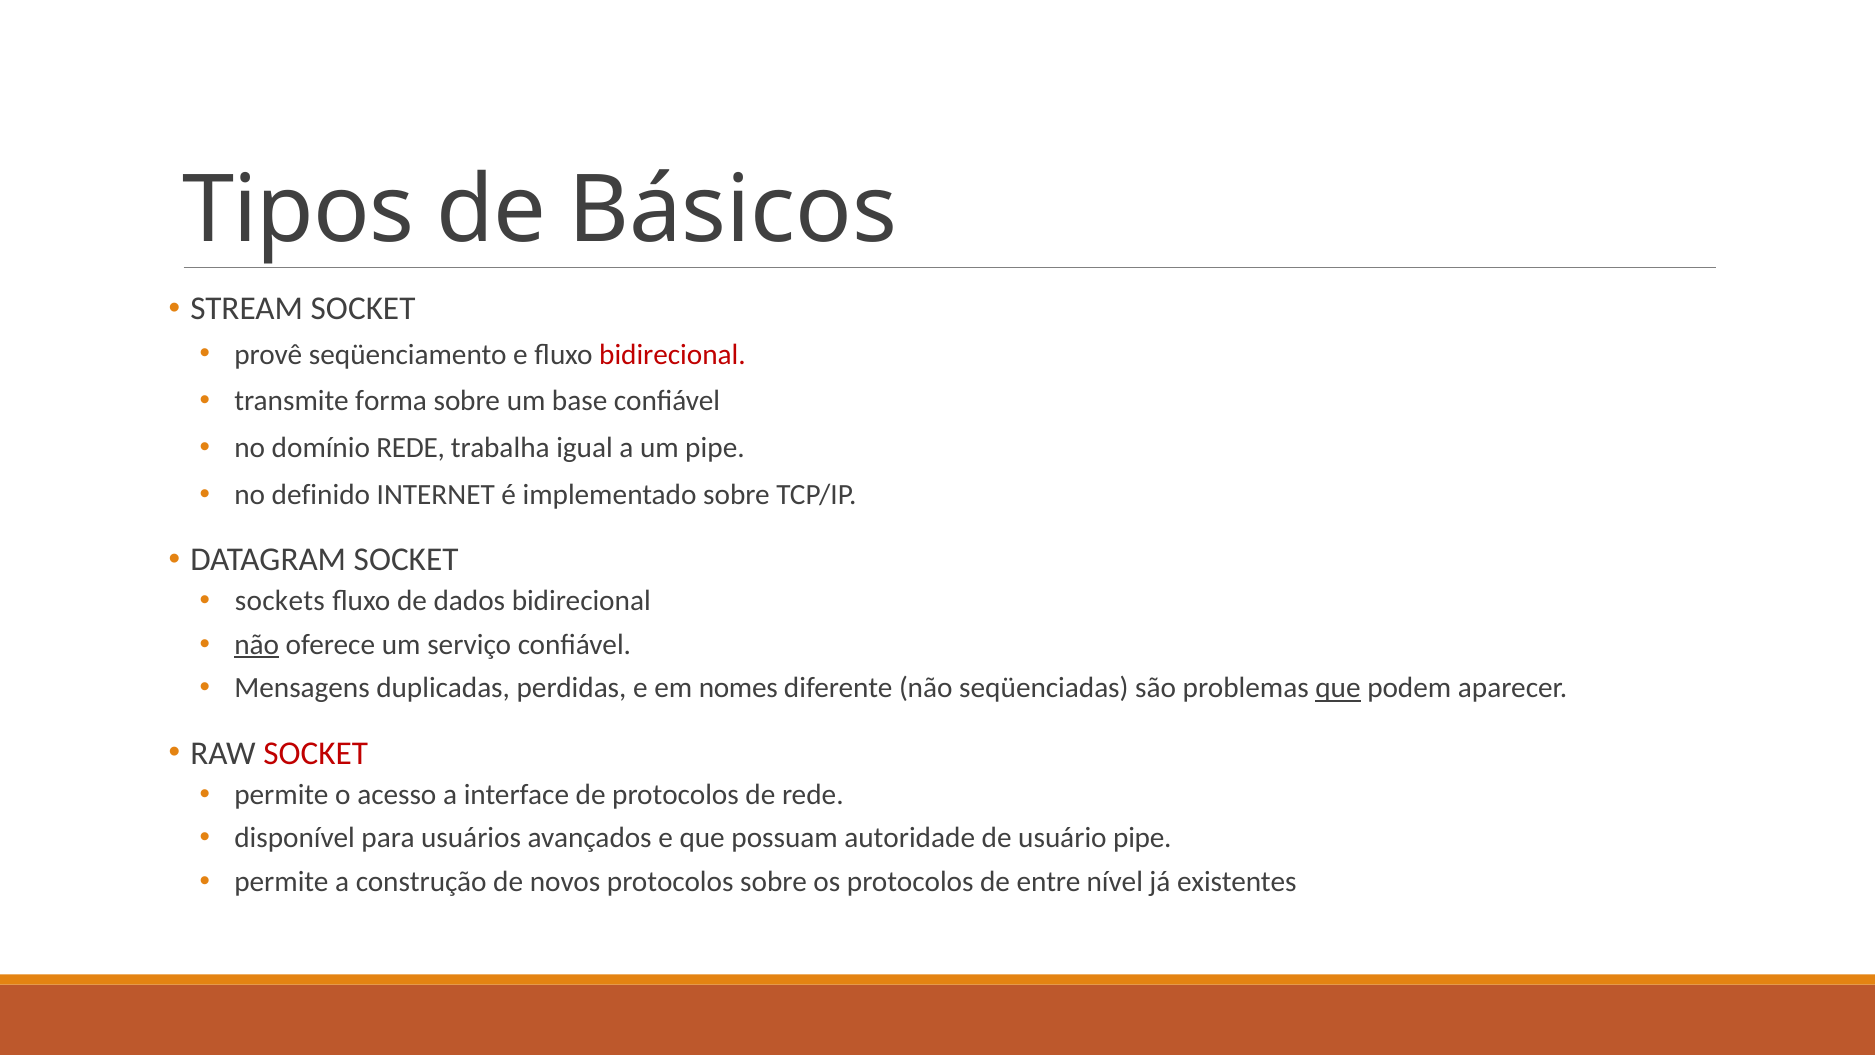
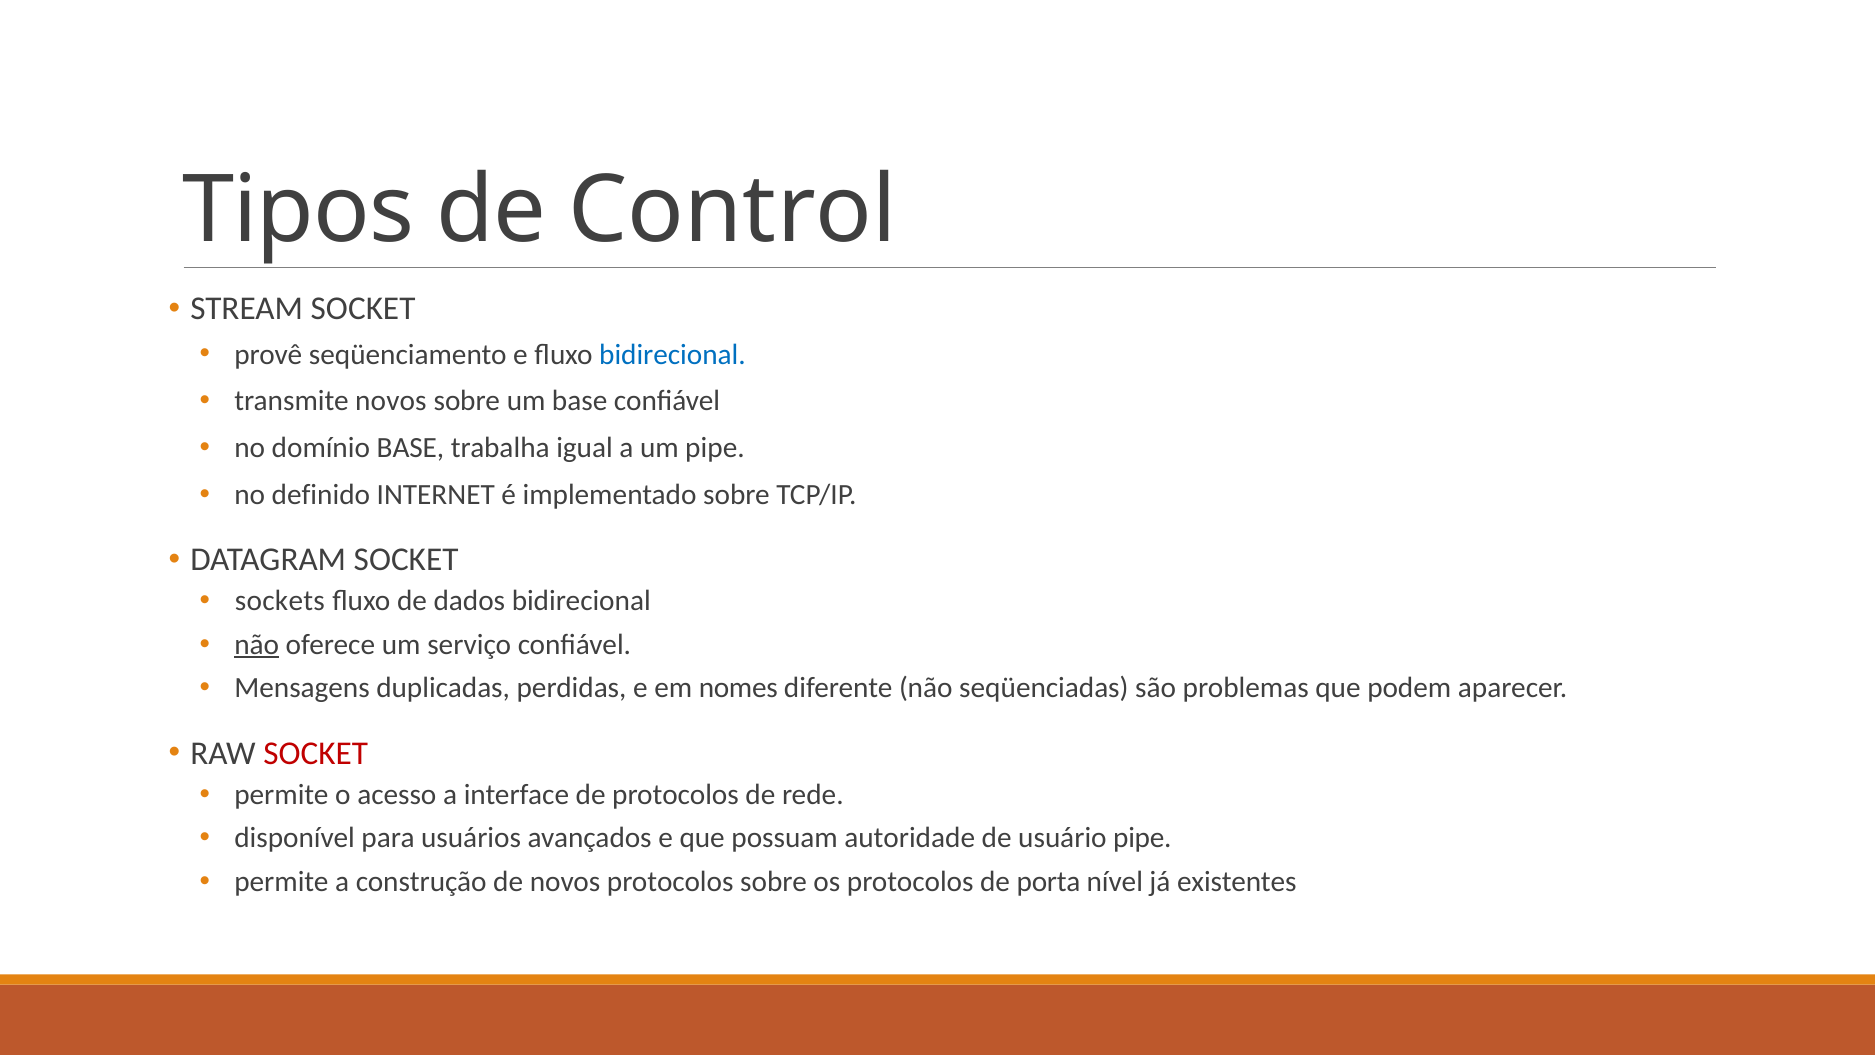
Básicos: Básicos -> Control
bidirecional at (672, 354) colour: red -> blue
transmite forma: forma -> novos
domínio REDE: REDE -> BASE
que at (1338, 688) underline: present -> none
entre: entre -> porta
